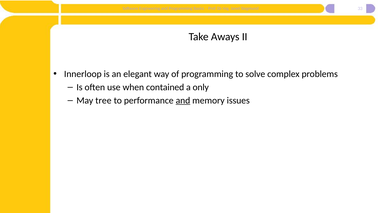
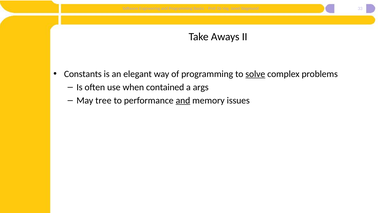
Innerloop: Innerloop -> Constants
solve underline: none -> present
only: only -> args
